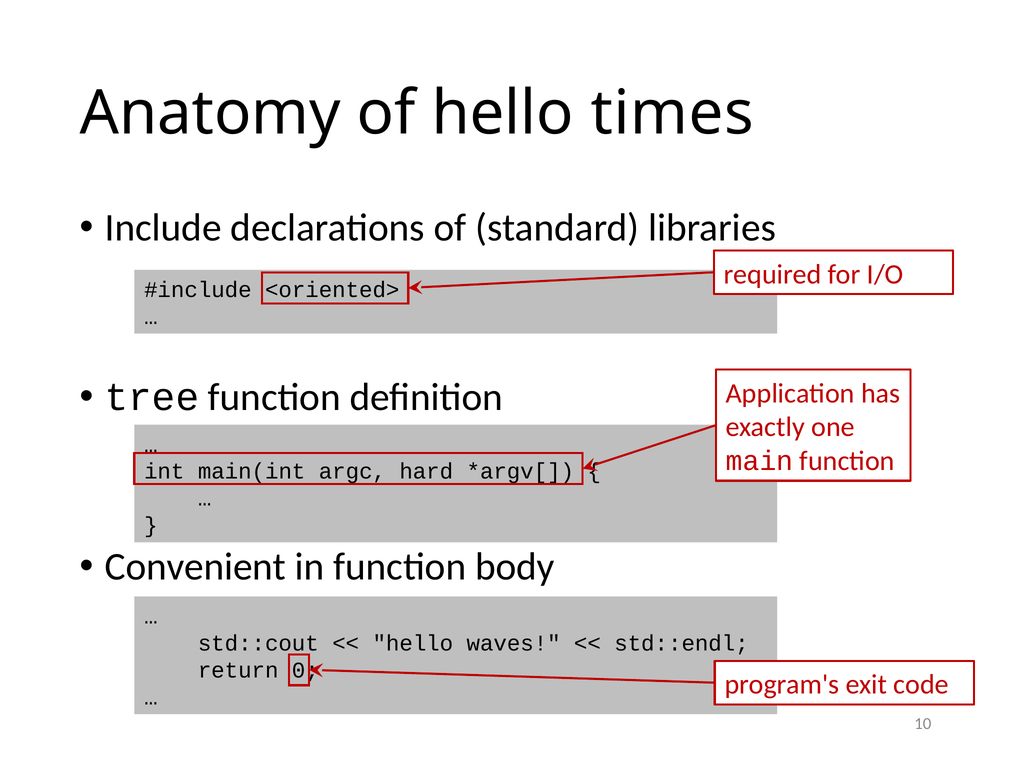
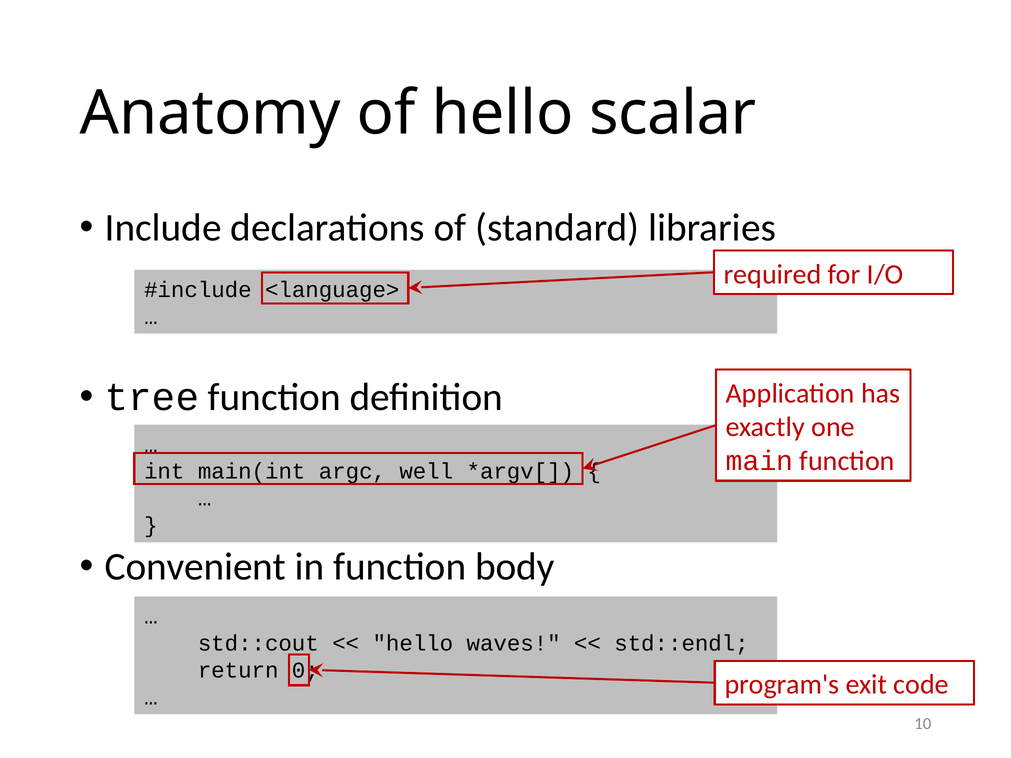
times: times -> scalar
<oriented>: <oriented> -> <language>
hard: hard -> well
